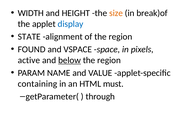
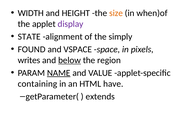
break)of: break)of -> when)of
display colour: blue -> purple
of the region: region -> simply
active: active -> writes
NAME underline: none -> present
must: must -> have
through: through -> extends
